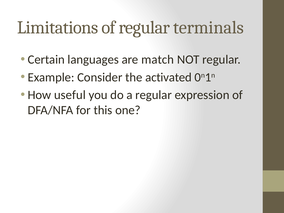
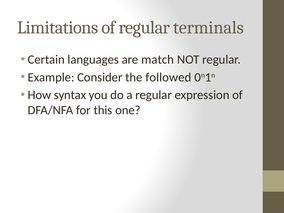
activated: activated -> followed
useful: useful -> syntax
